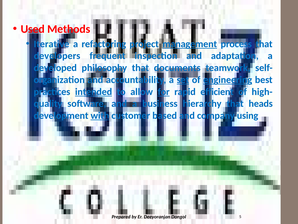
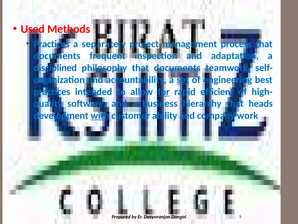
Iterative at (52, 44): Iterative -> Practices
refactoring: refactoring -> separately
management underline: present -> none
developers at (57, 56): developers -> documents
developed: developed -> disciplined
engineering underline: present -> none
intended underline: present -> none
based: based -> ability
using: using -> work
